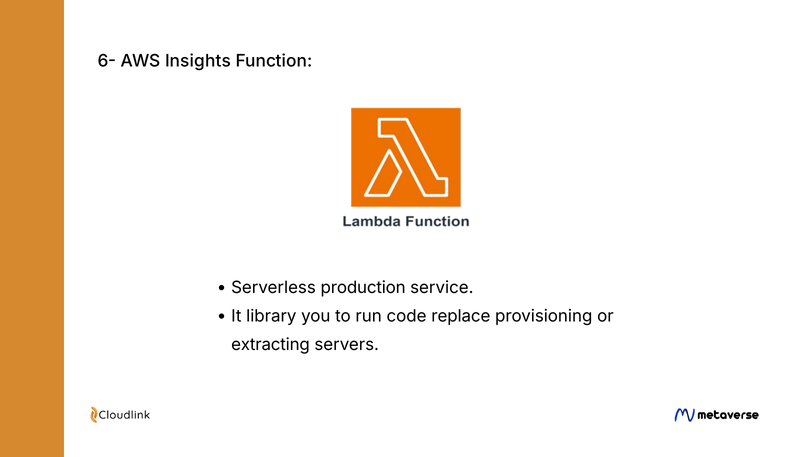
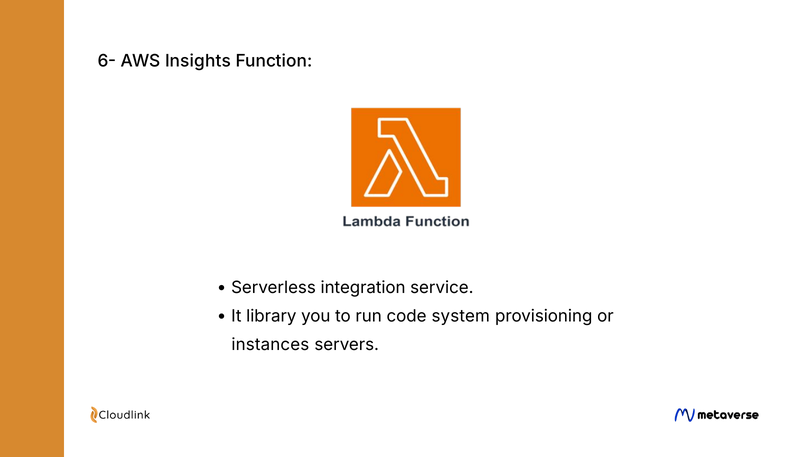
production: production -> integration
replace: replace -> system
extracting: extracting -> instances
